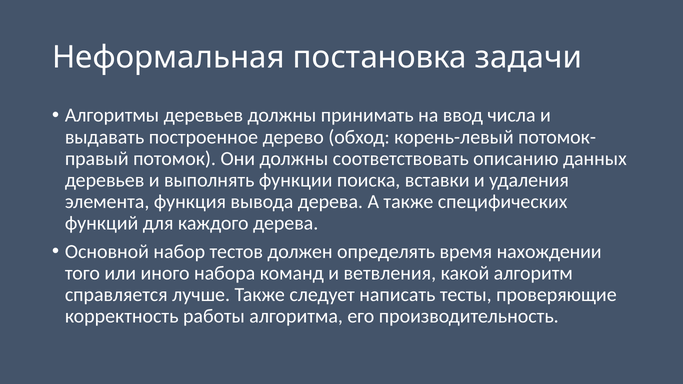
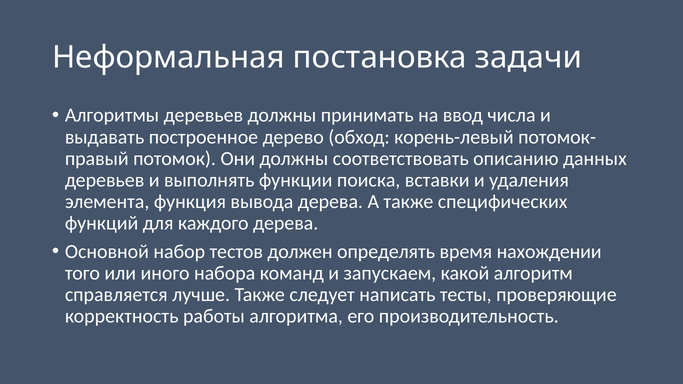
ветвления: ветвления -> запускаем
